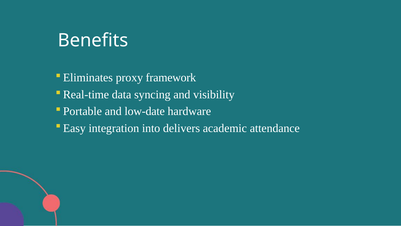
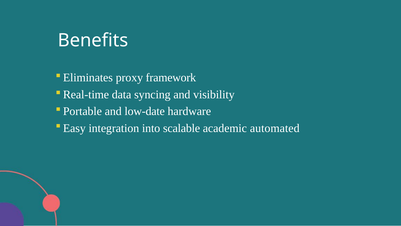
delivers: delivers -> scalable
attendance: attendance -> automated
